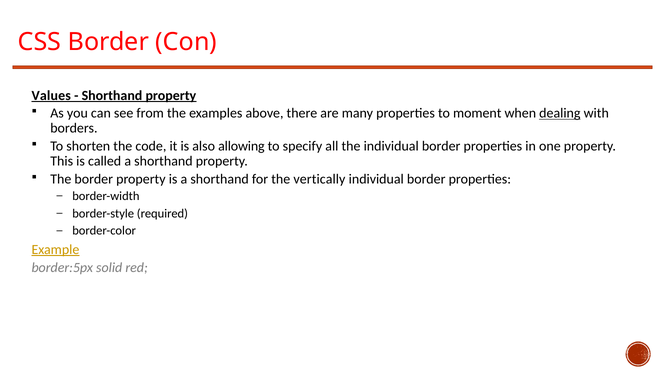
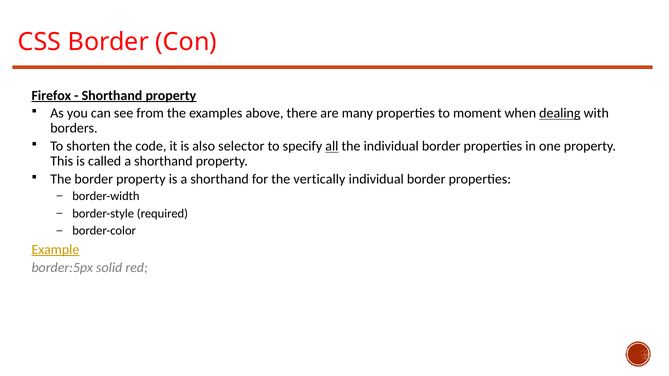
Values: Values -> Firefox
allowing: allowing -> selector
all underline: none -> present
